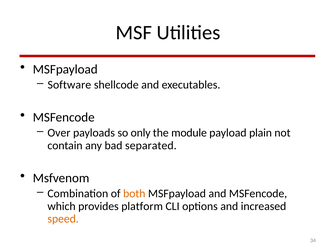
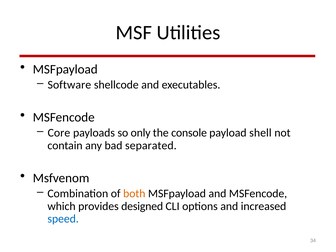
Over: Over -> Core
module: module -> console
plain: plain -> shell
platform: platform -> designed
speed colour: orange -> blue
